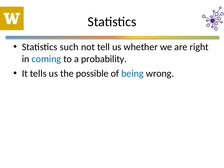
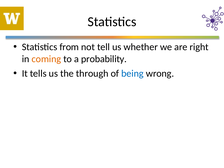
such: such -> from
coming colour: blue -> orange
possible: possible -> through
